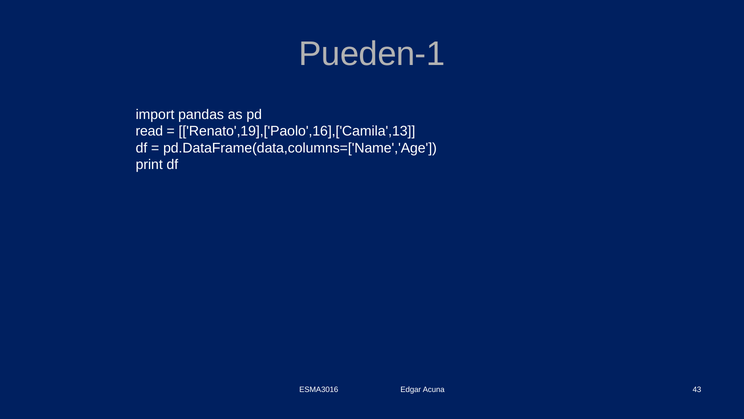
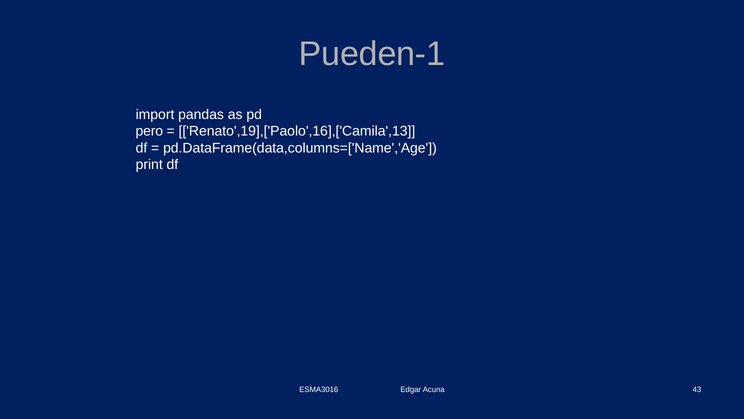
read: read -> pero
